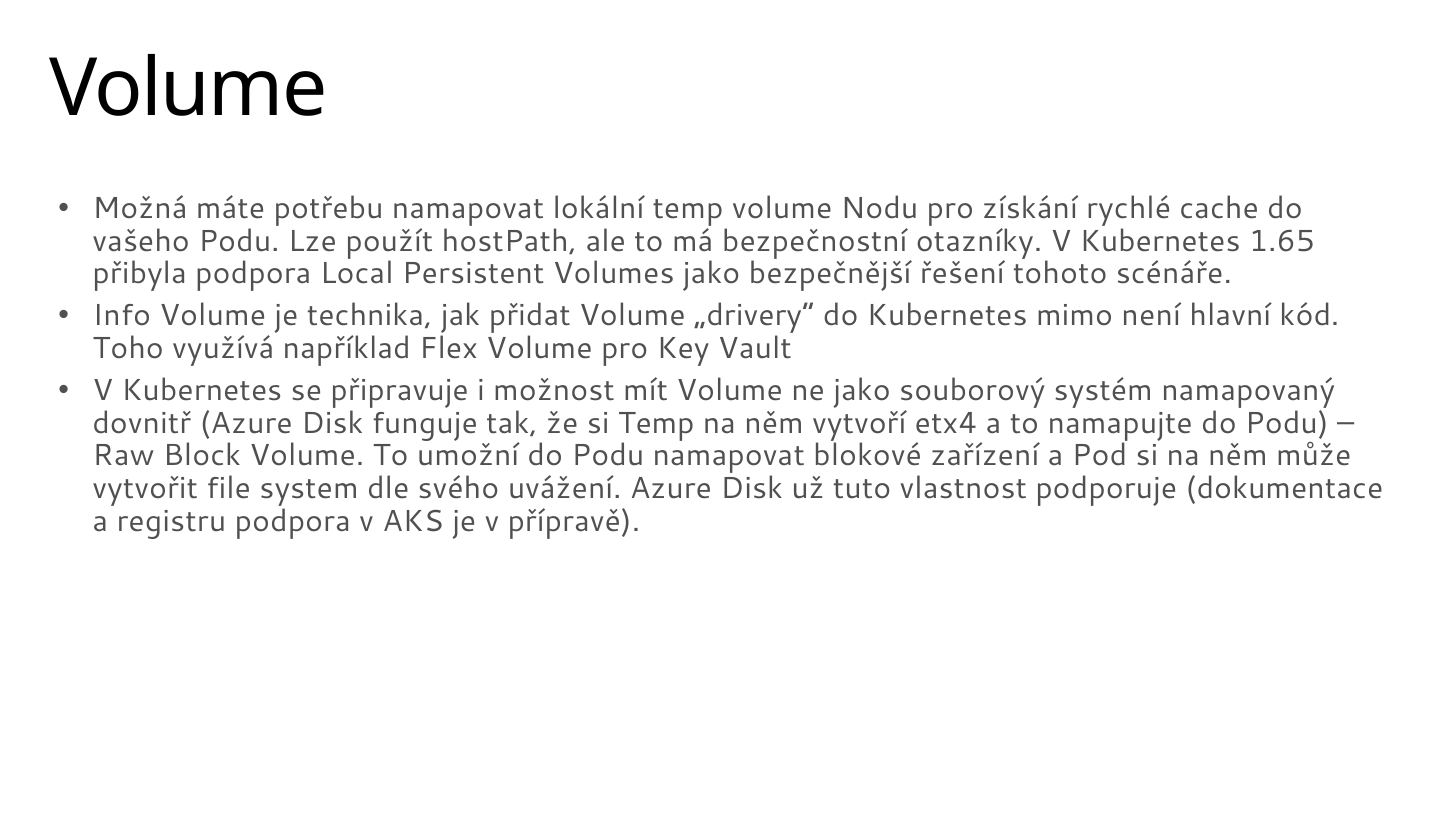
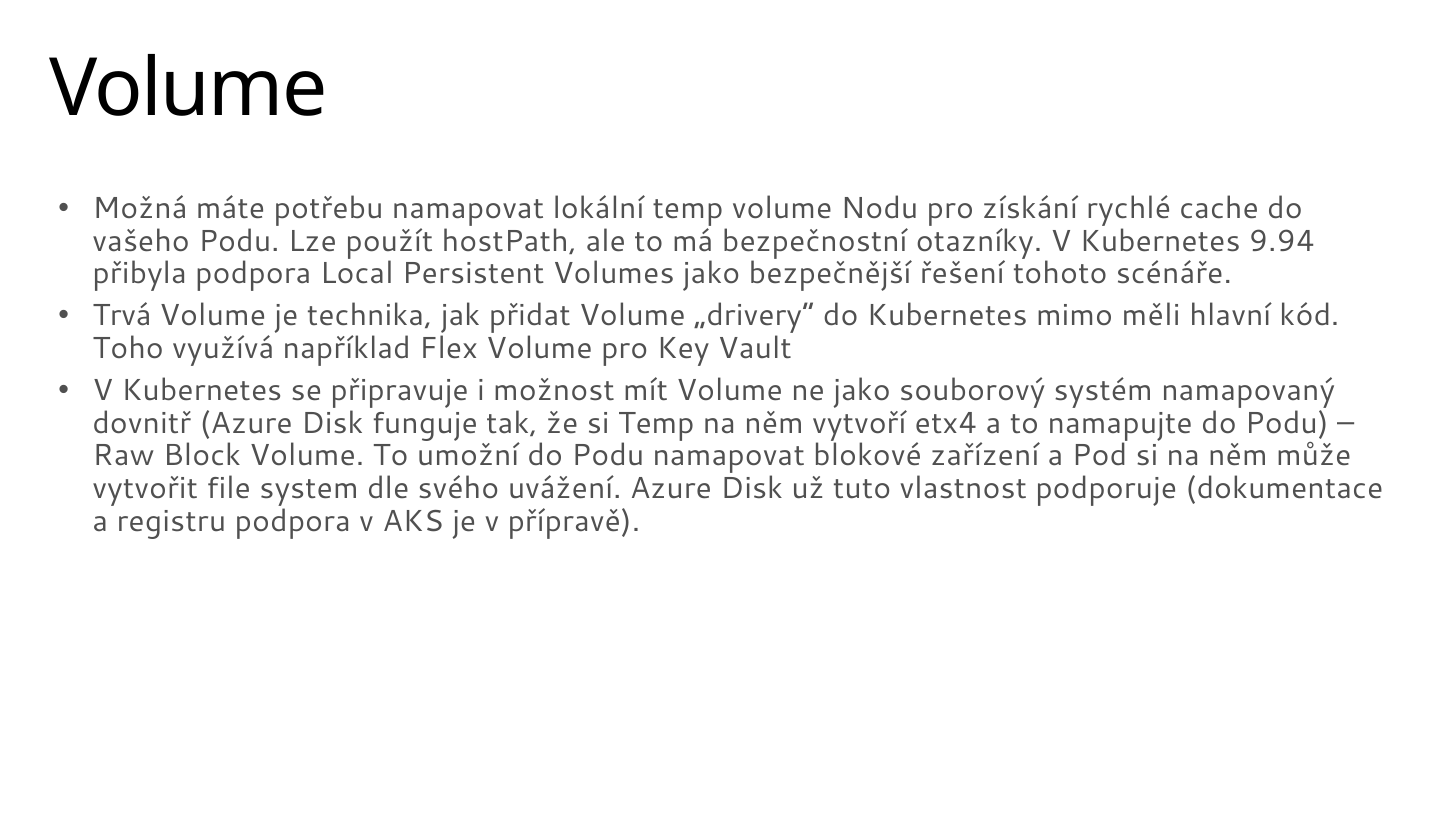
1.65: 1.65 -> 9.94
Info: Info -> Trvá
není: není -> měli
